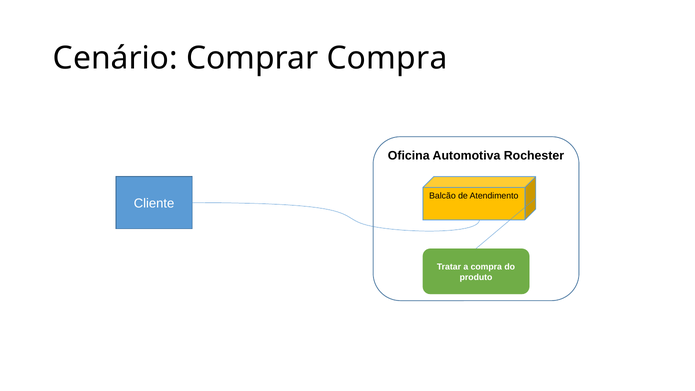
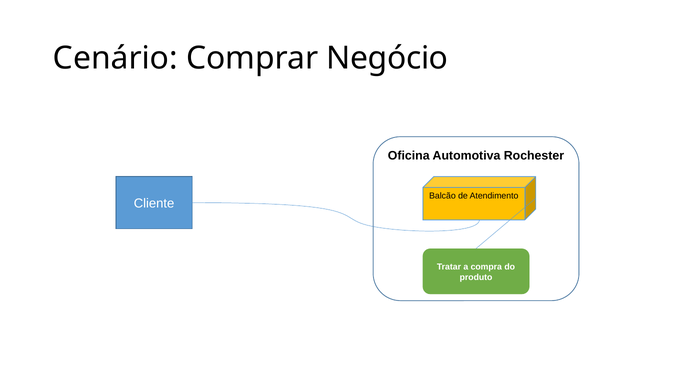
Comprar Compra: Compra -> Negócio
